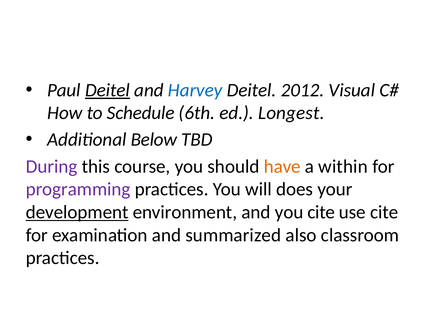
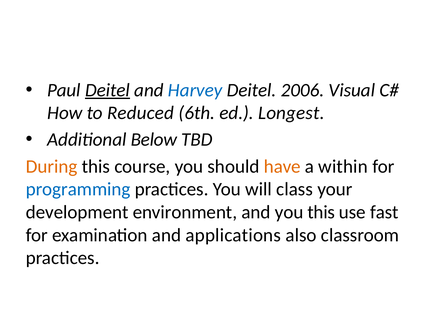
2012: 2012 -> 2006
Schedule: Schedule -> Reduced
During colour: purple -> orange
programming colour: purple -> blue
does: does -> class
development underline: present -> none
you cite: cite -> this
use cite: cite -> fast
summarized: summarized -> applications
